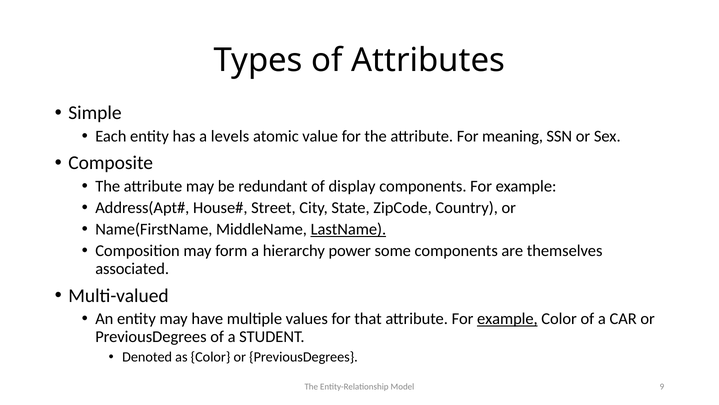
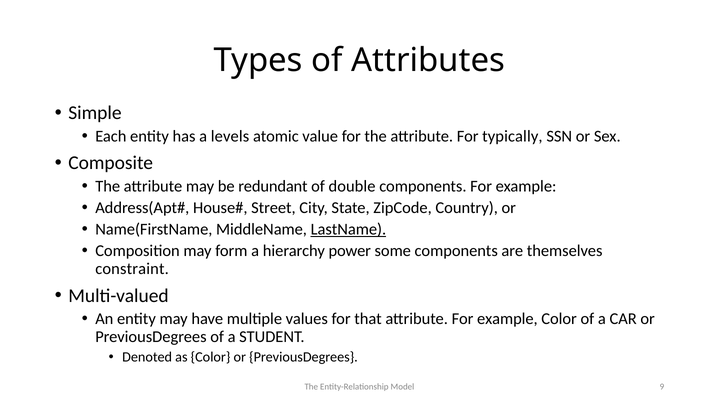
meaning: meaning -> typically
display: display -> double
associated: associated -> constraint
example at (507, 318) underline: present -> none
